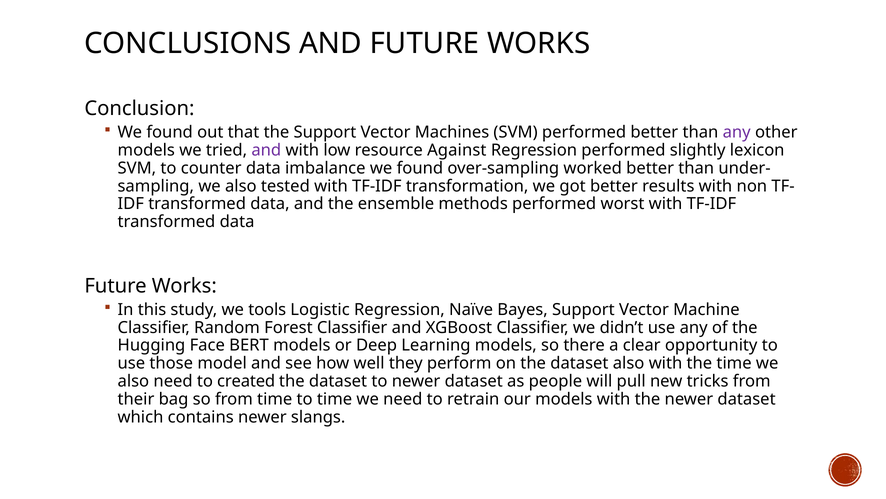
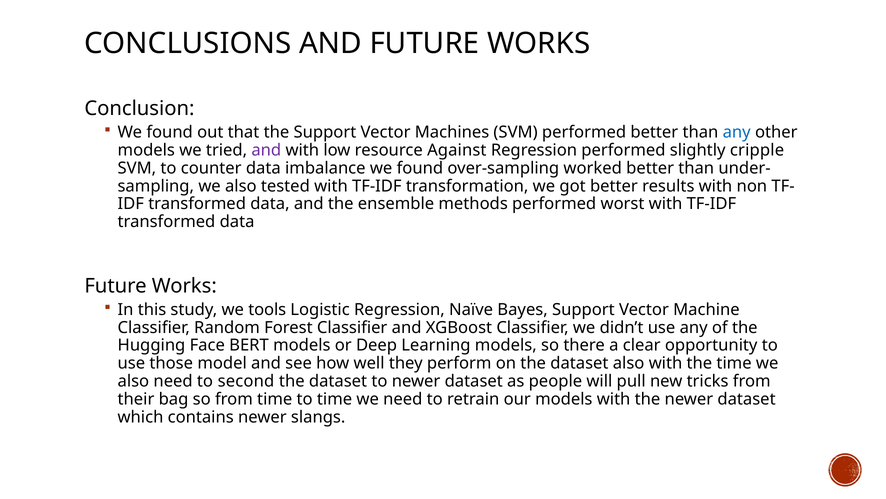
any at (737, 132) colour: purple -> blue
lexicon: lexicon -> cripple
created: created -> second
